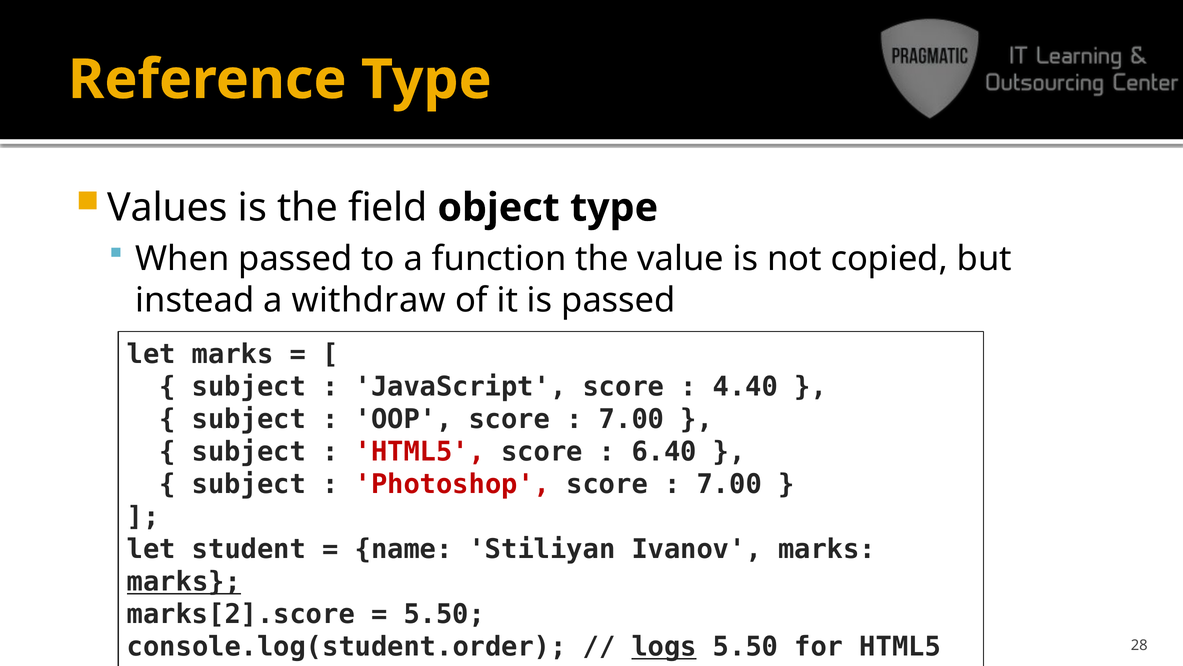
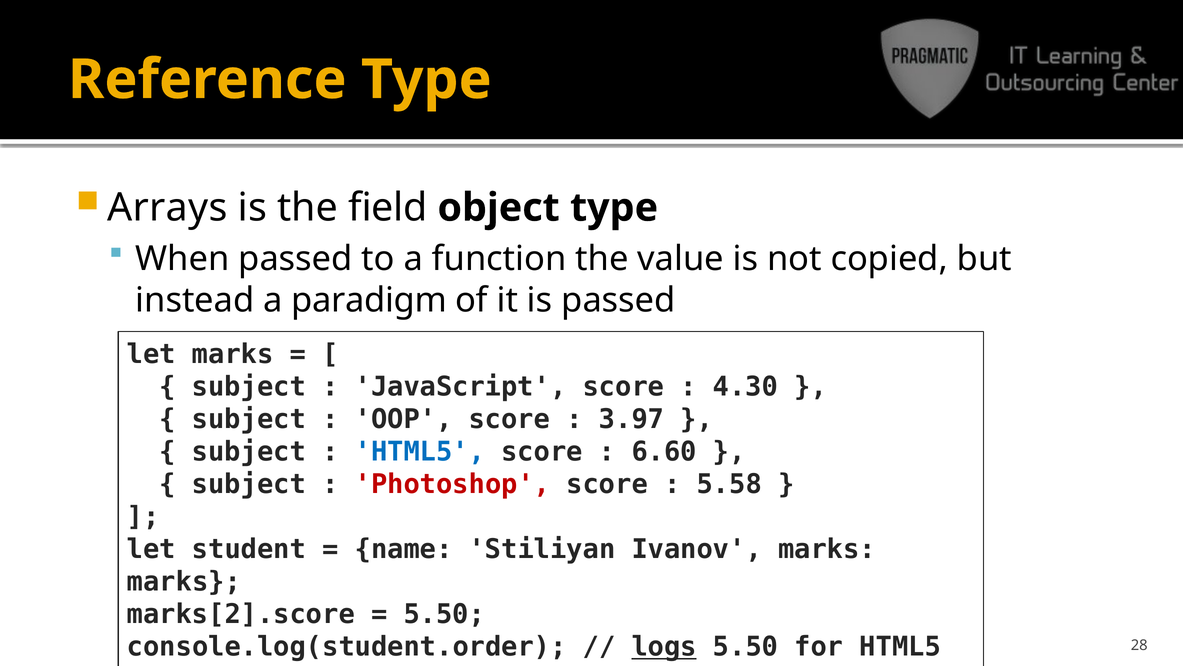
Values: Values -> Arrays
withdraw: withdraw -> paradigm
4.40: 4.40 -> 4.30
7.00 at (632, 419): 7.00 -> 3.97
HTML5 at (420, 451) colour: red -> blue
6.40: 6.40 -> 6.60
7.00 at (729, 484): 7.00 -> 5.58
marks at (184, 582) underline: present -> none
